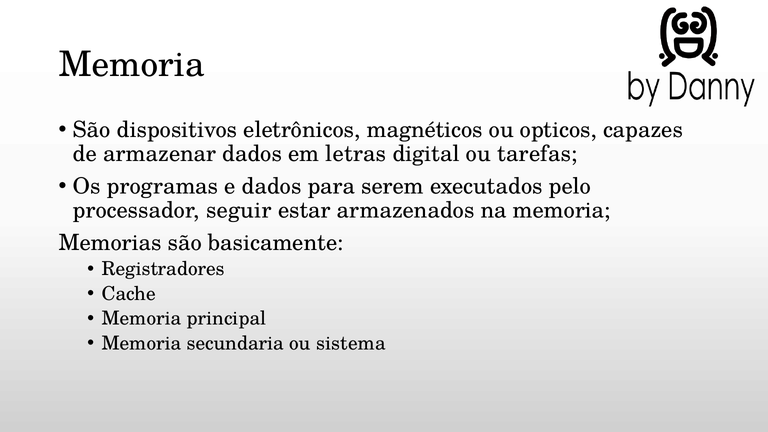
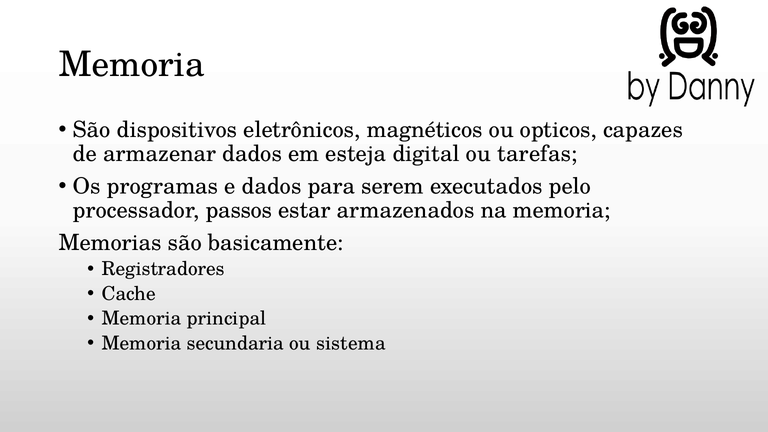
letras: letras -> esteja
seguir: seguir -> passos
